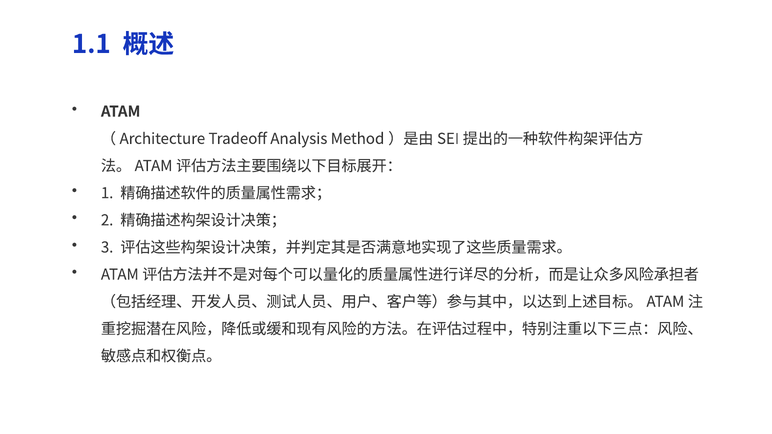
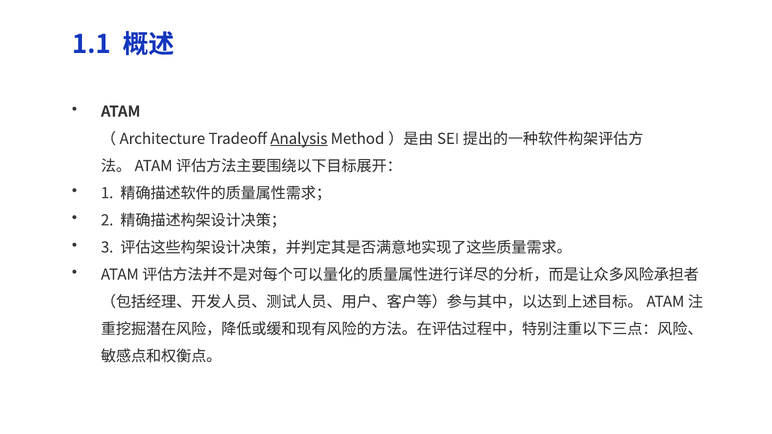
Analysis underline: none -> present
